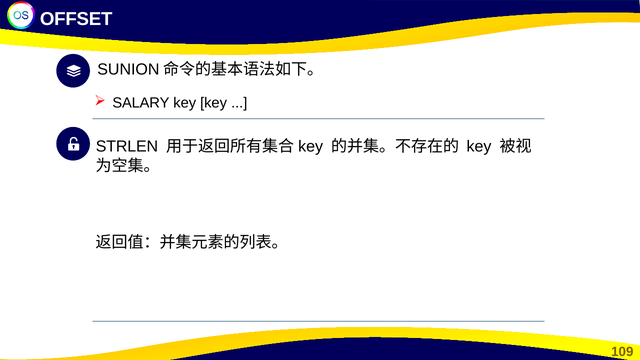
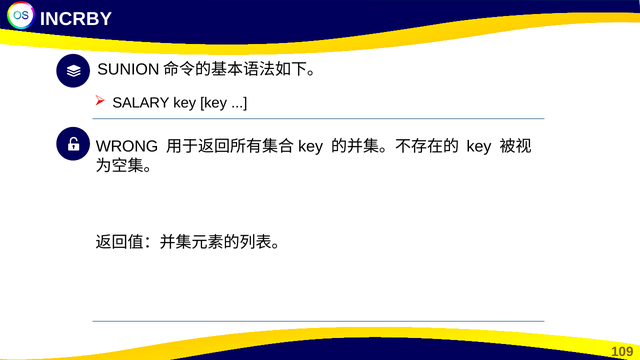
OFFSET: OFFSET -> INCRBY
STRLEN: STRLEN -> WRONG
